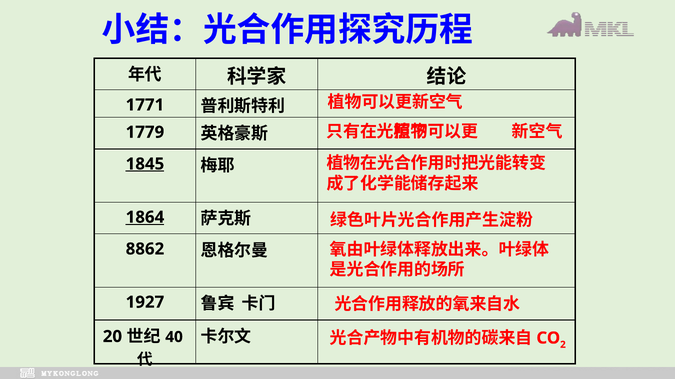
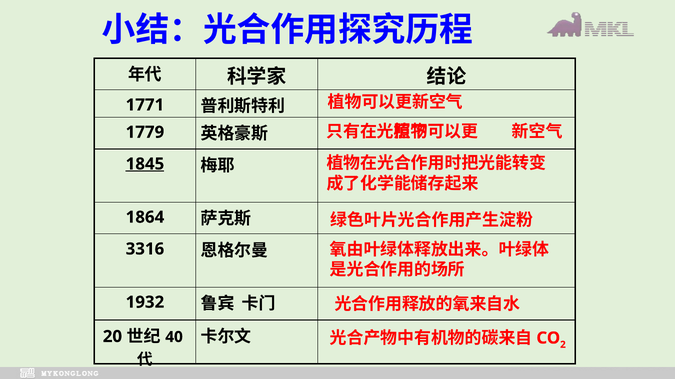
1864 underline: present -> none
8862: 8862 -> 3316
1927: 1927 -> 1932
